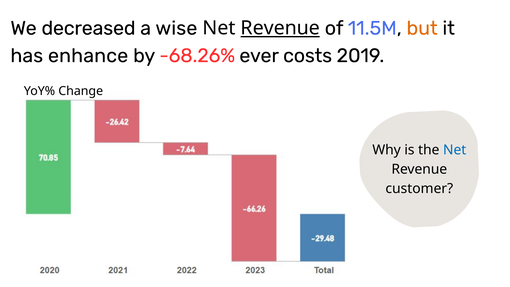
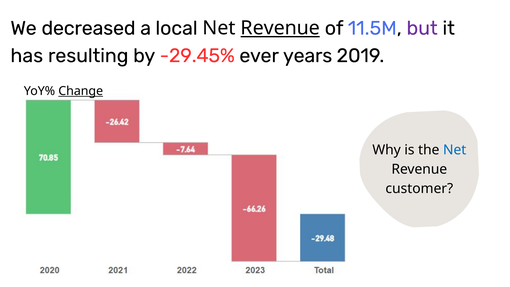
wise: wise -> local
but colour: orange -> purple
enhance: enhance -> resulting
-68.26%: -68.26% -> -29.45%
costs: costs -> years
Change underline: none -> present
